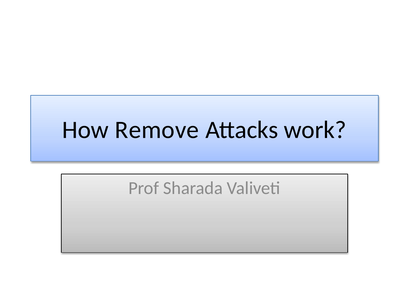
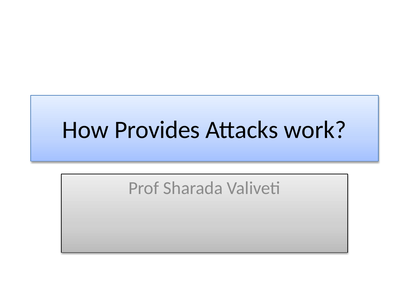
Remove: Remove -> Provides
